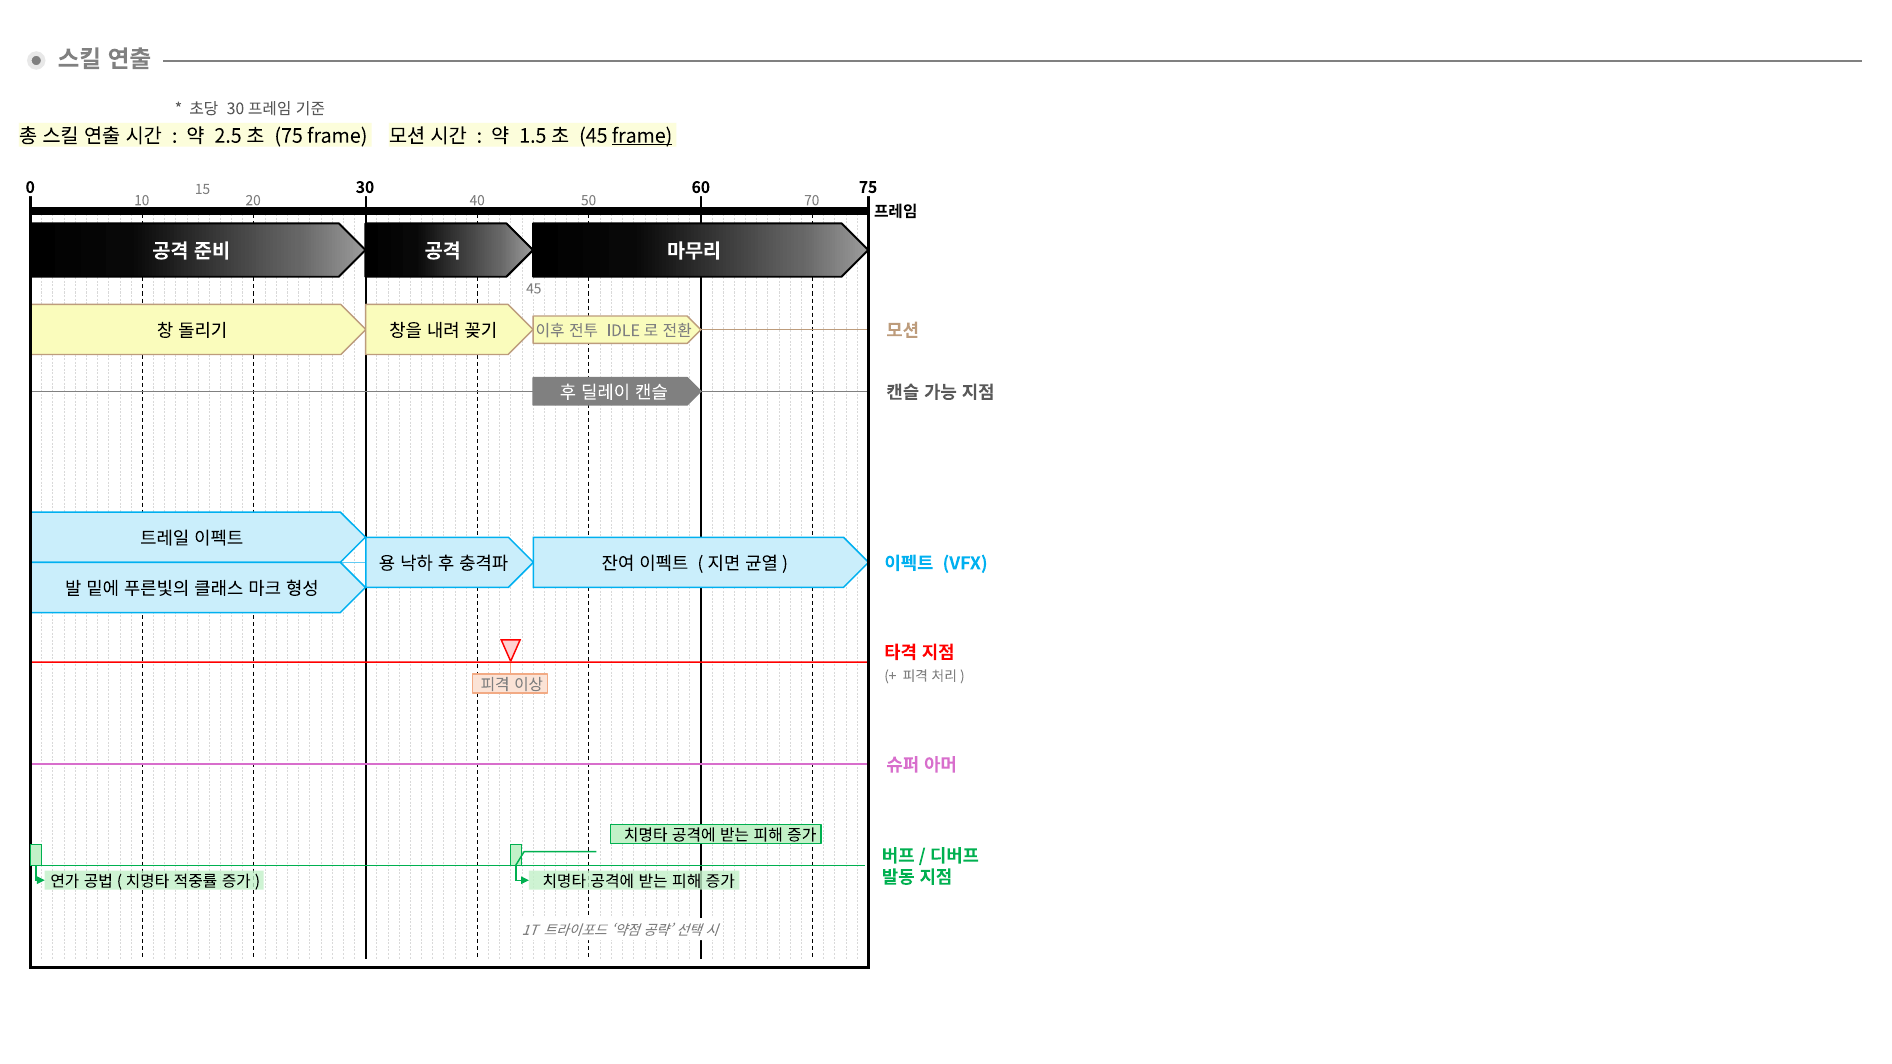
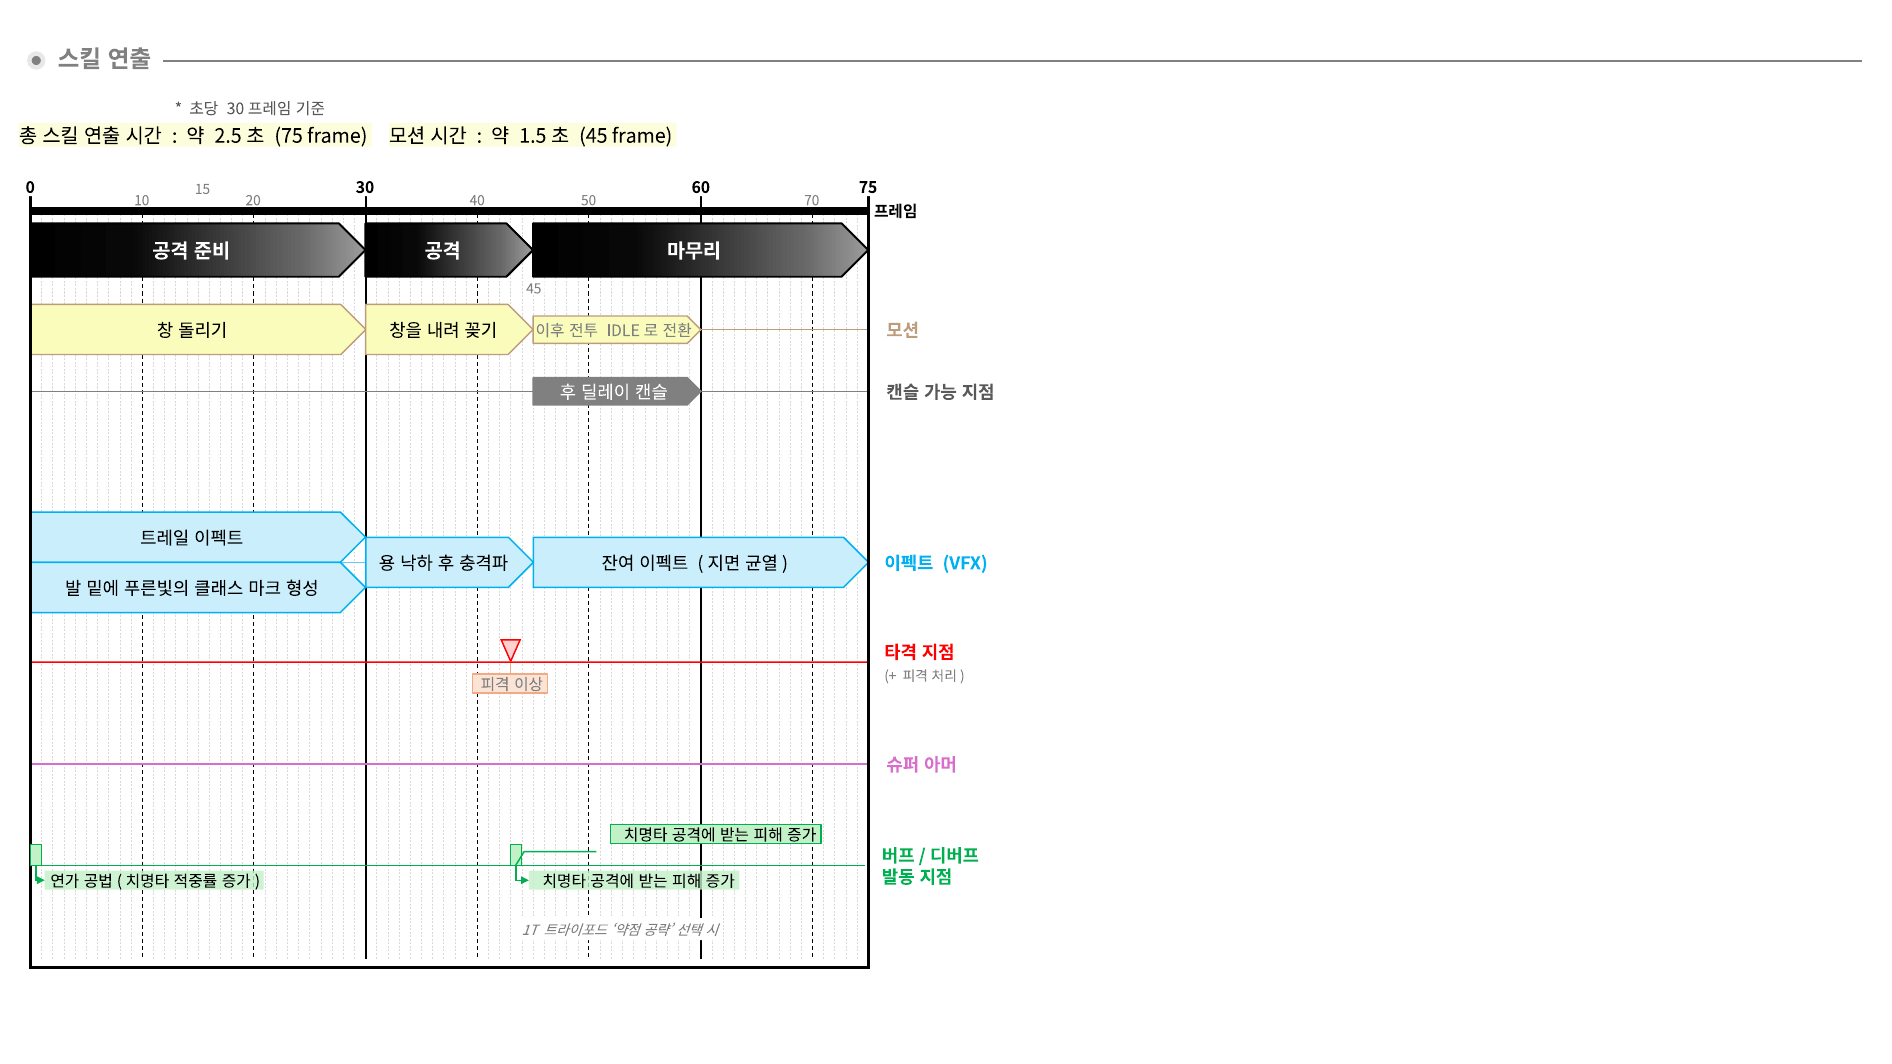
frame at (642, 136) underline: present -> none
